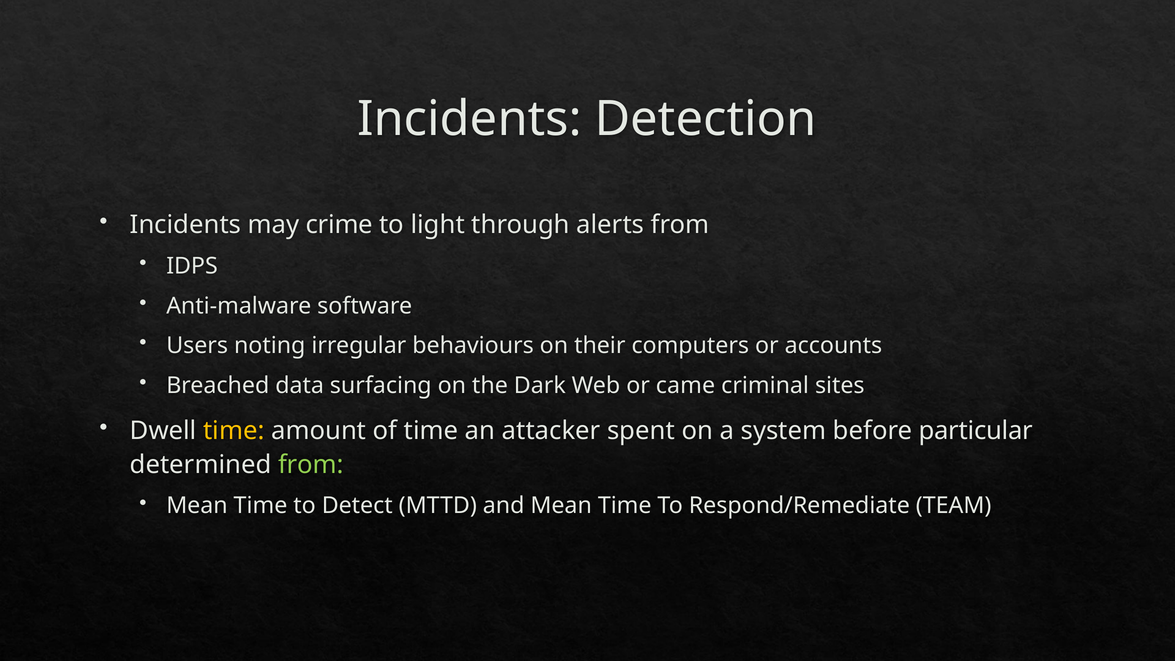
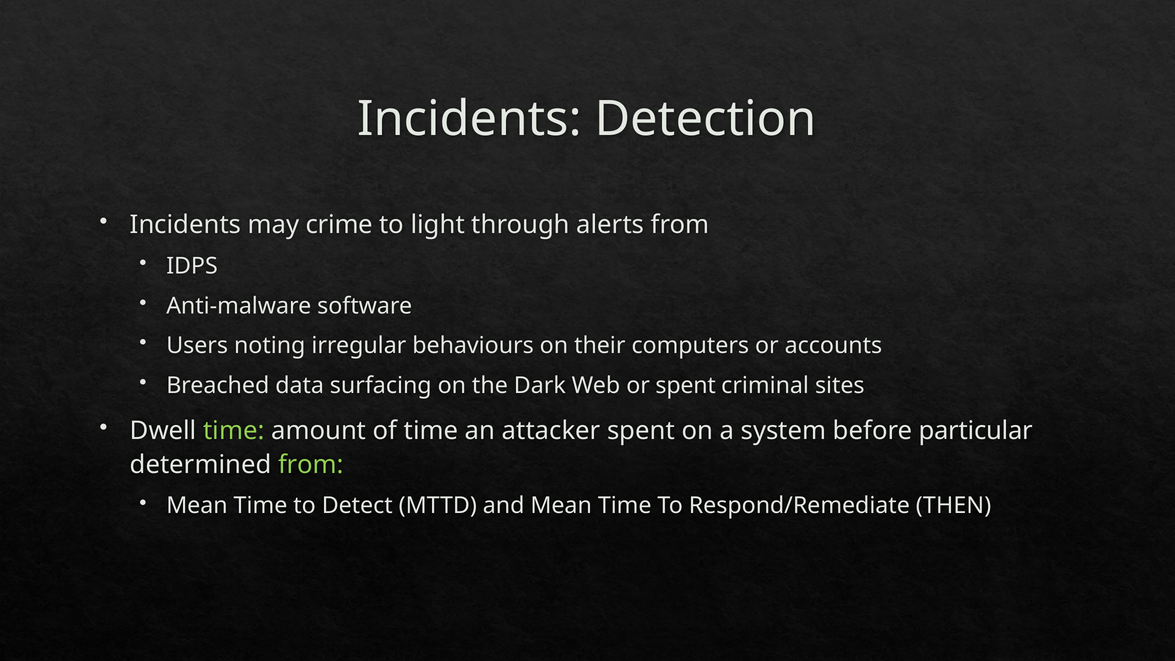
or came: came -> spent
time at (234, 431) colour: yellow -> light green
TEAM: TEAM -> THEN
